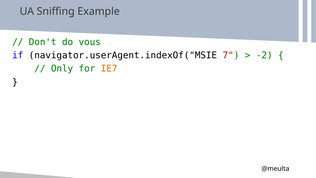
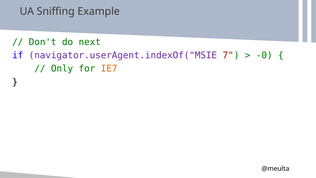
vous: vous -> next
navigator.userAgent.indexOf("MSIE colour: black -> purple
-2: -2 -> -0
